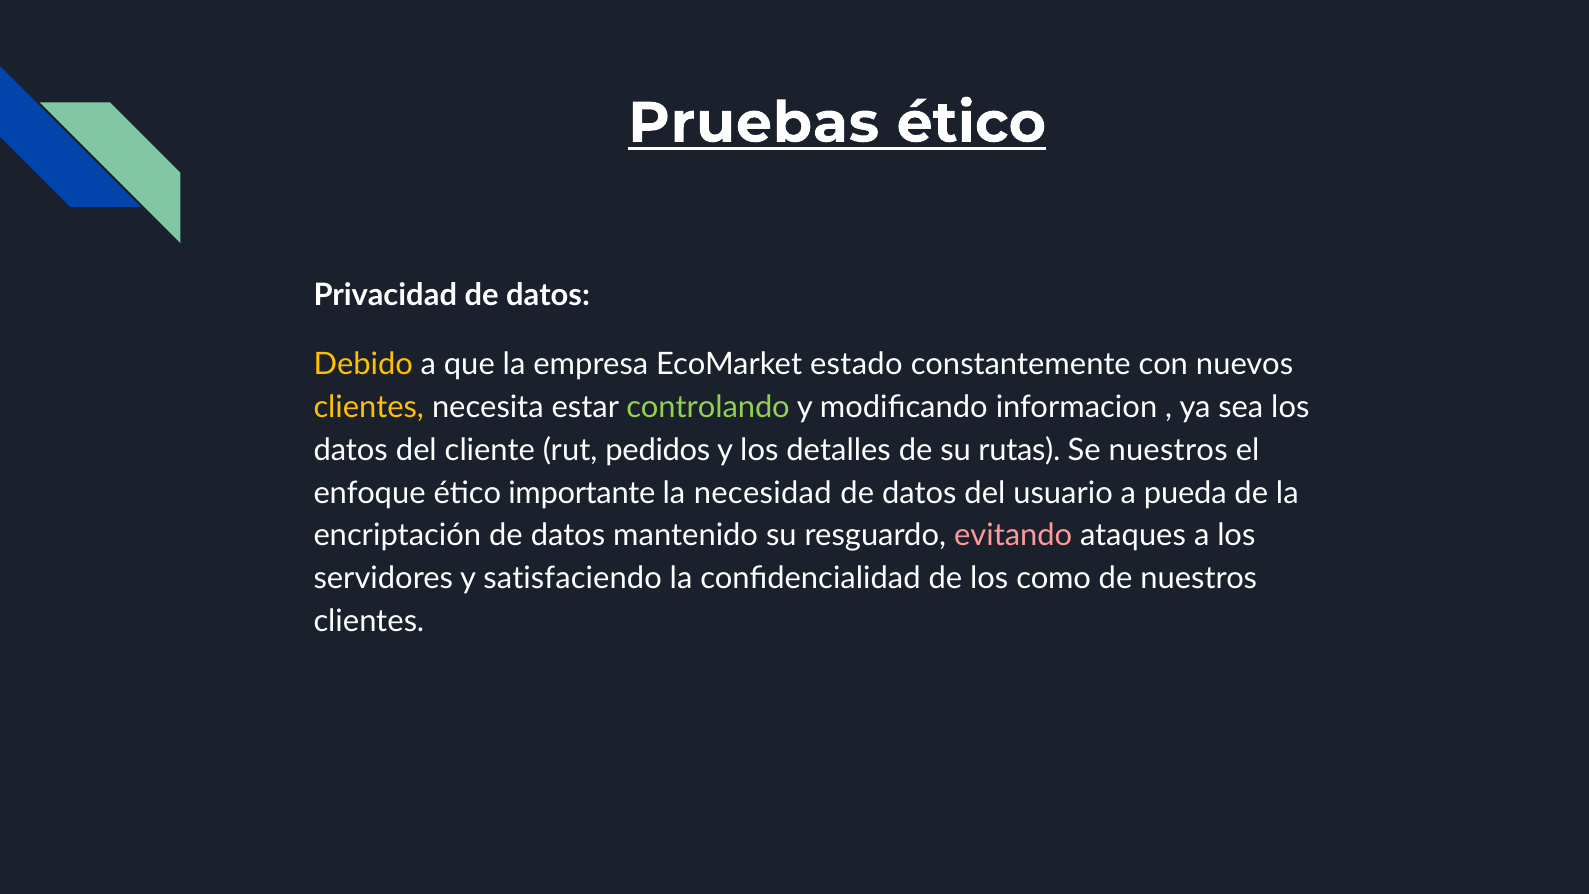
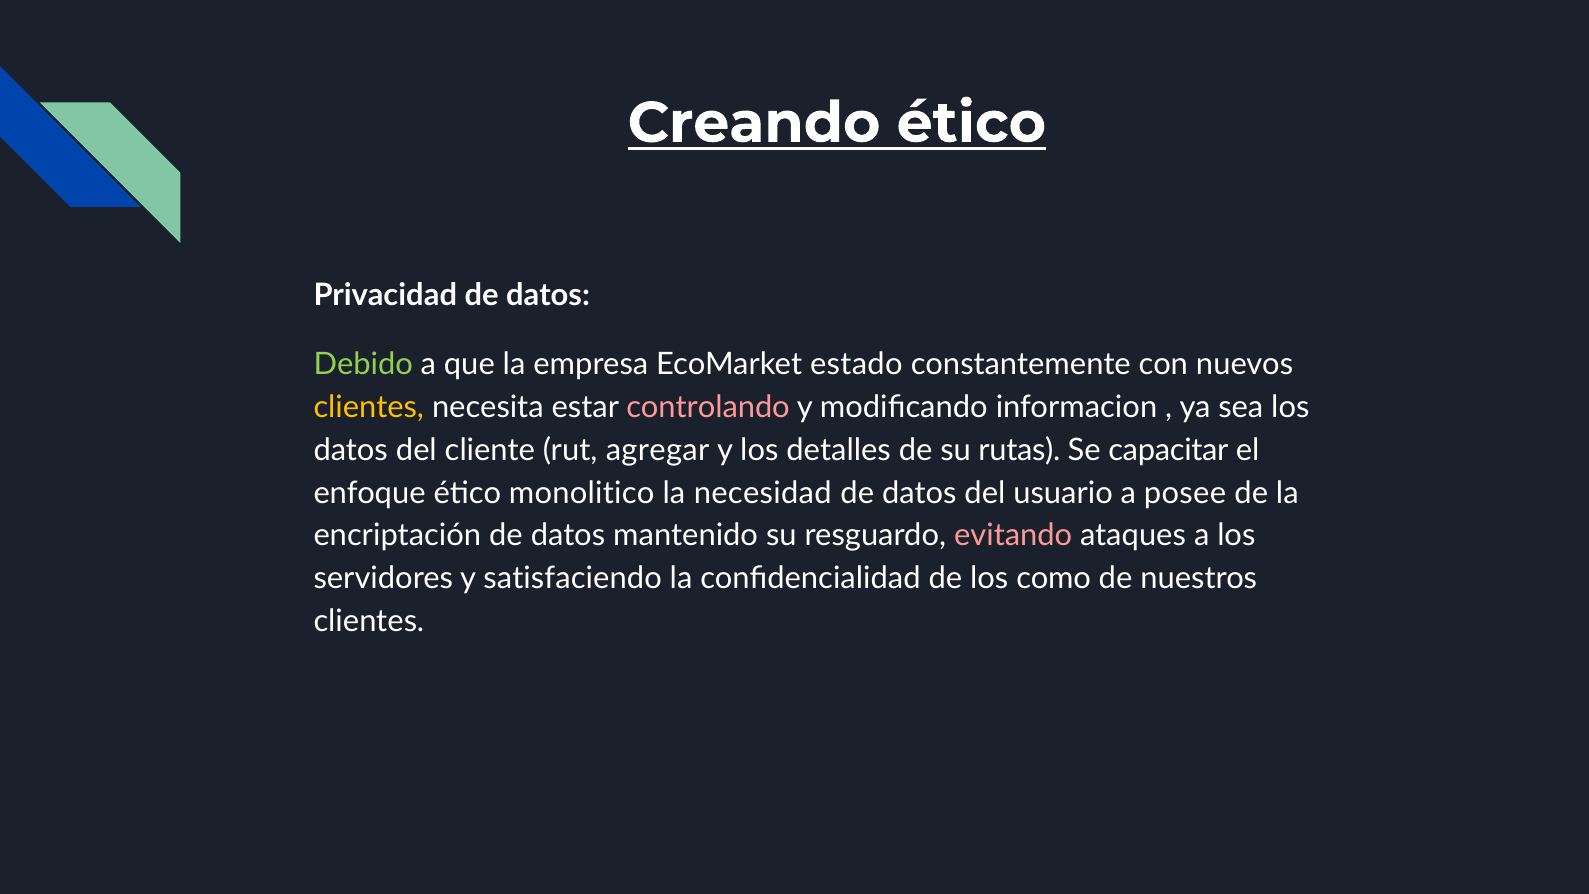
Pruebas: Pruebas -> Creando
Debido colour: yellow -> light green
controlando colour: light green -> pink
pedidos: pedidos -> agregar
Se nuestros: nuestros -> capacitar
importante: importante -> monolitico
pueda: pueda -> posee
